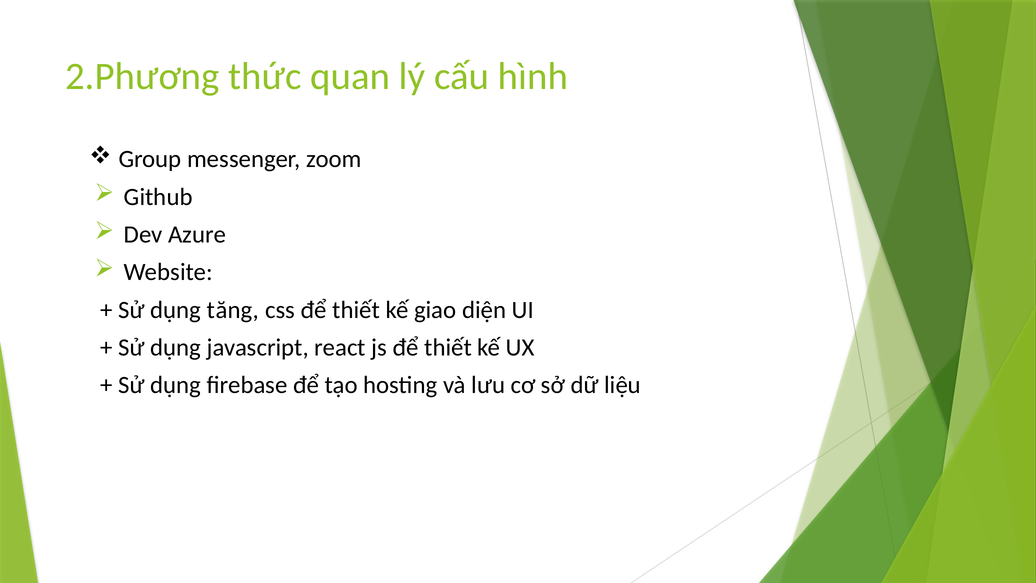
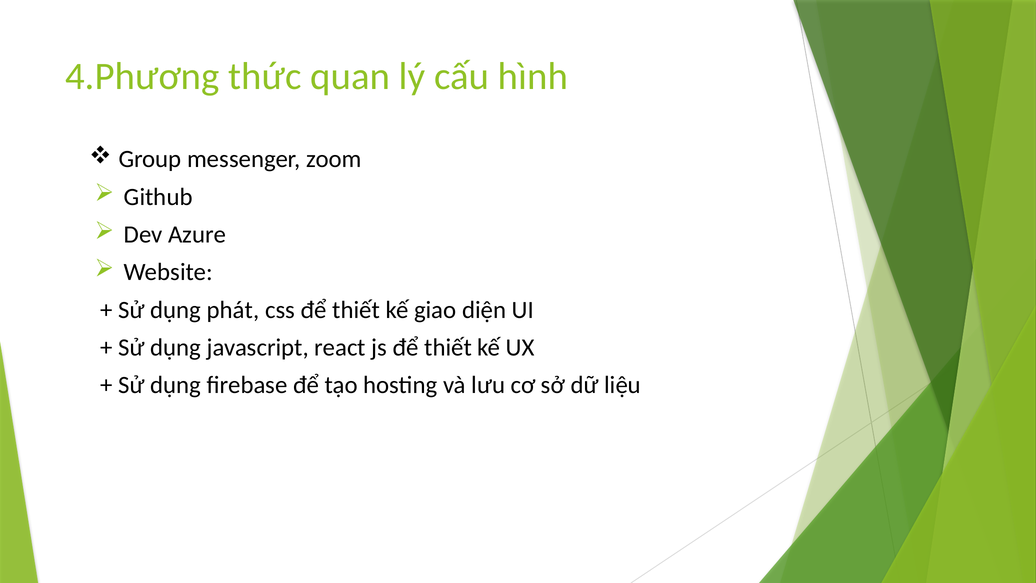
2.Phương: 2.Phương -> 4.Phương
tăng: tăng -> phát
